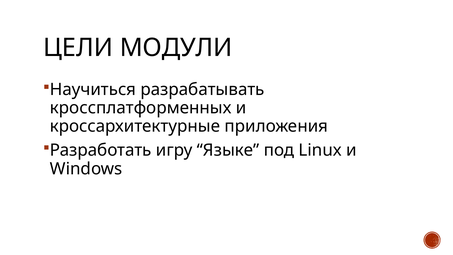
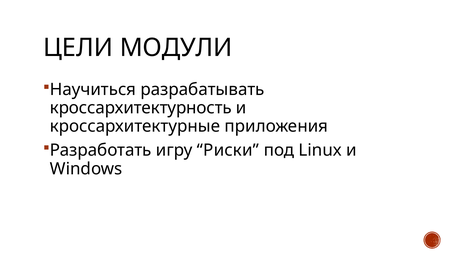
кроссплатформенных: кроссплатформенных -> кроссархитектурность
Языке: Языке -> Риски
